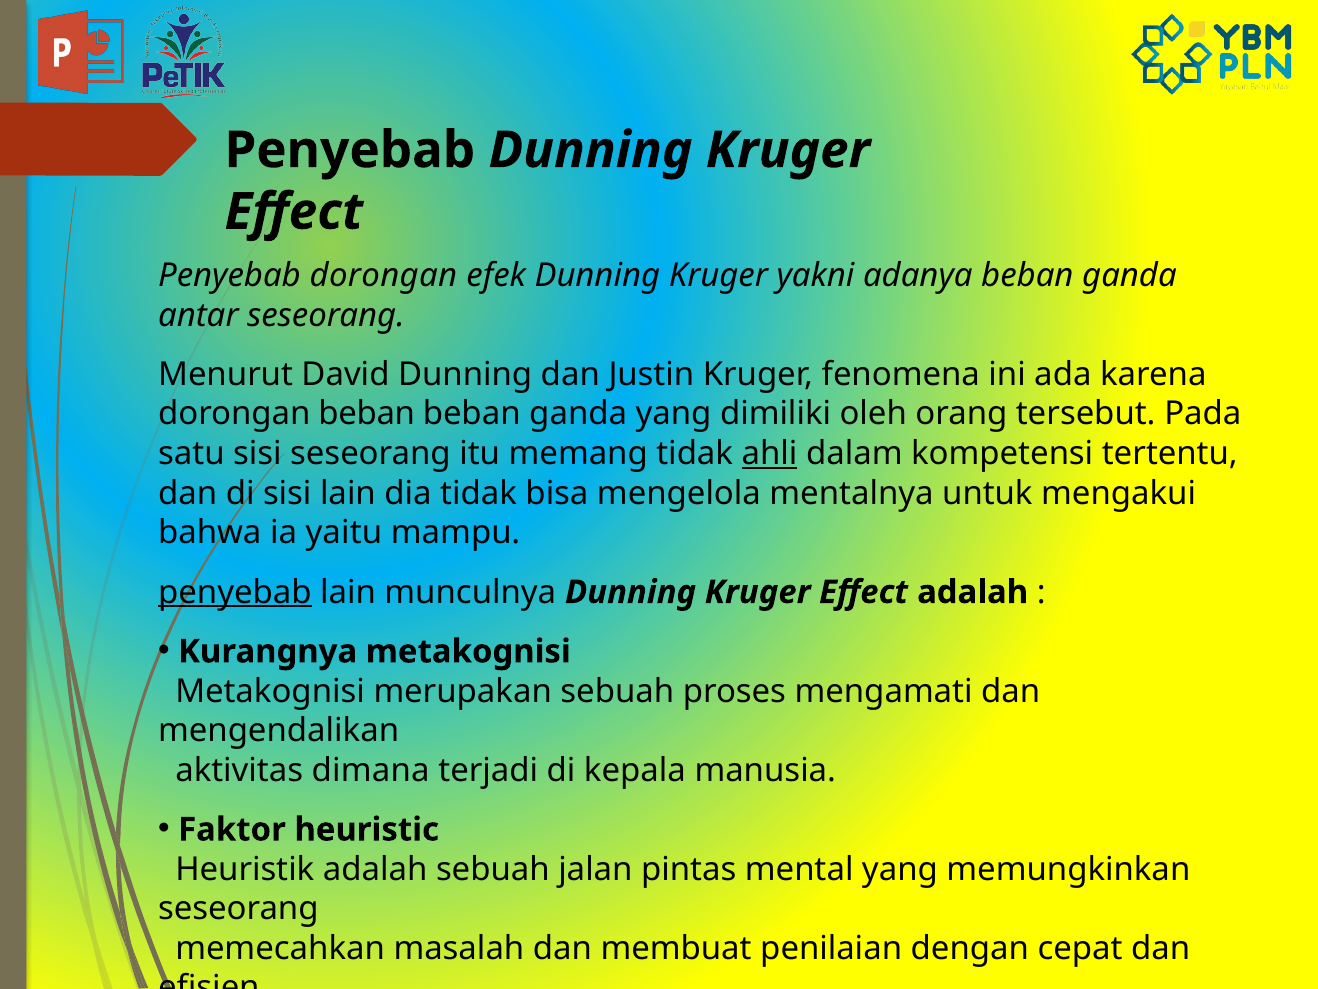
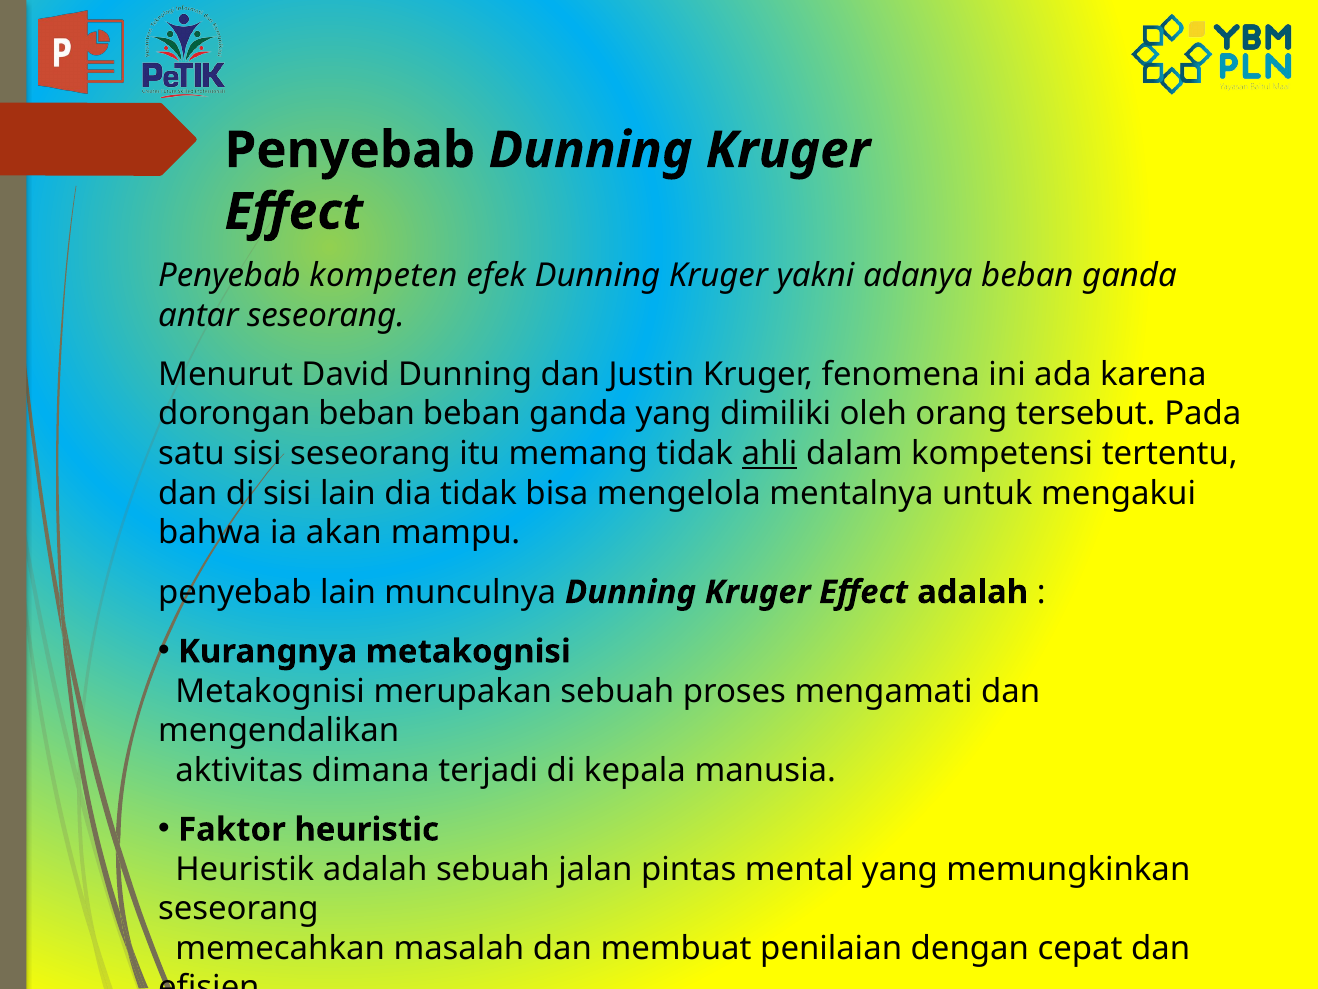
Penyebab dorongan: dorongan -> kompeten
yaitu: yaitu -> akan
penyebab at (235, 592) underline: present -> none
